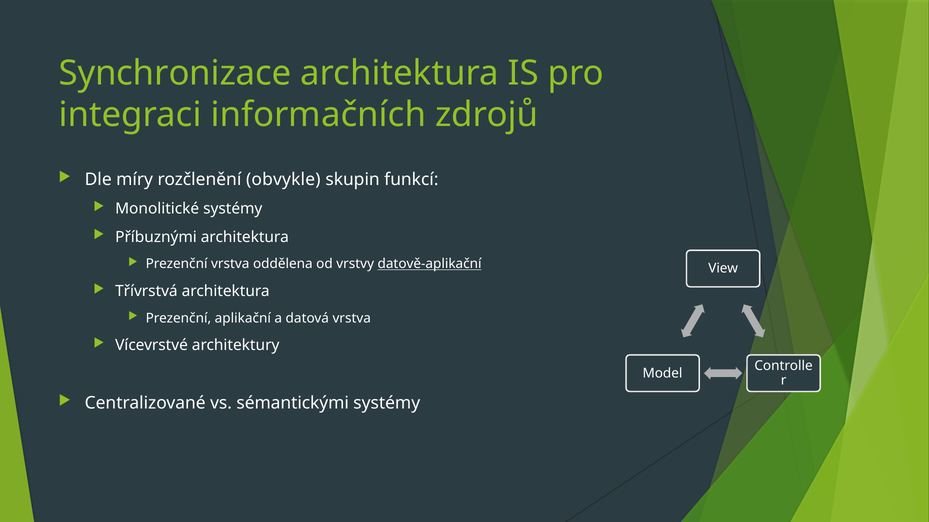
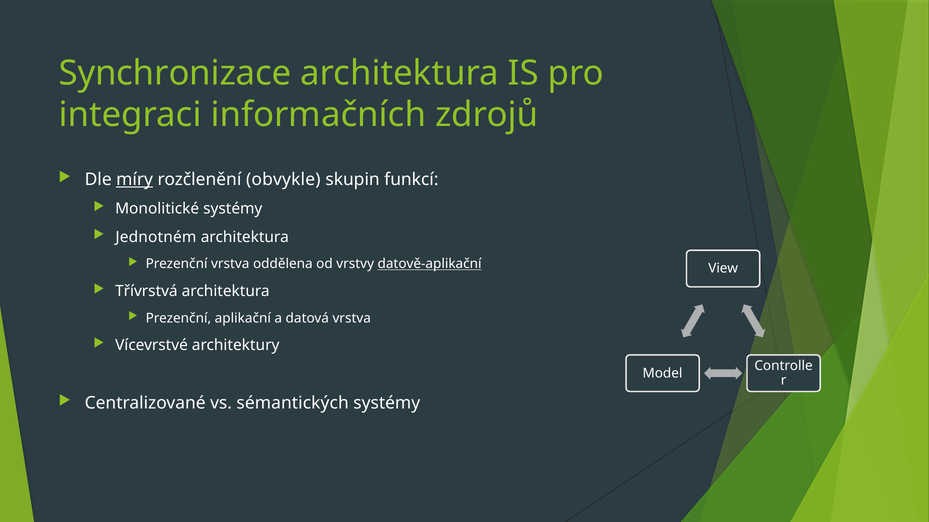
míry underline: none -> present
Příbuznými: Příbuznými -> Jednotném
sémantickými: sémantickými -> sémantických
